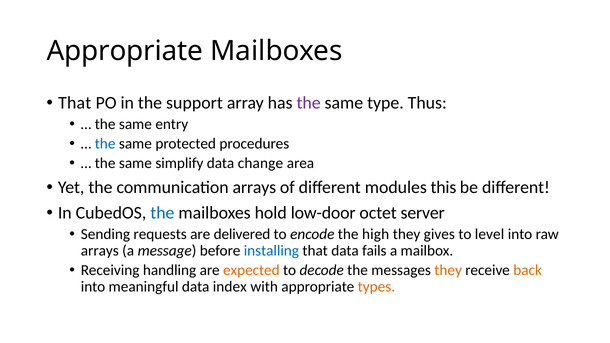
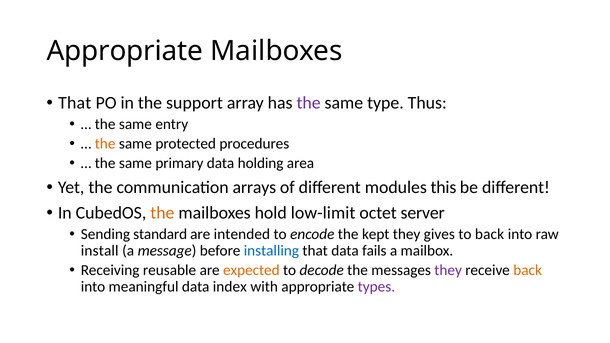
the at (105, 144) colour: blue -> orange
simplify: simplify -> primary
change: change -> holding
the at (162, 213) colour: blue -> orange
low-door: low-door -> low-limit
requests: requests -> standard
delivered: delivered -> intended
high: high -> kept
to level: level -> back
arrays at (100, 251): arrays -> install
handling: handling -> reusable
they at (448, 270) colour: orange -> purple
types colour: orange -> purple
